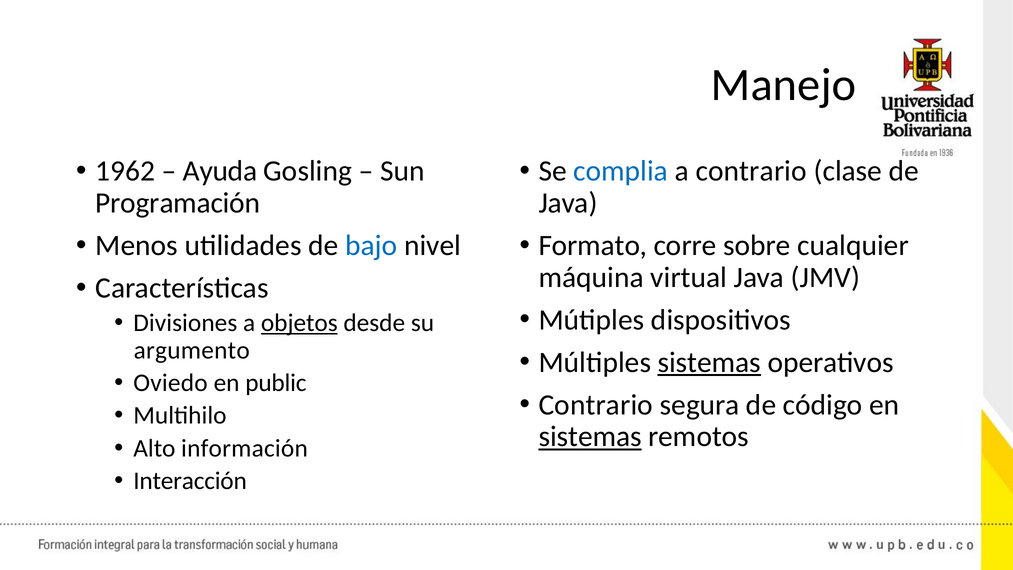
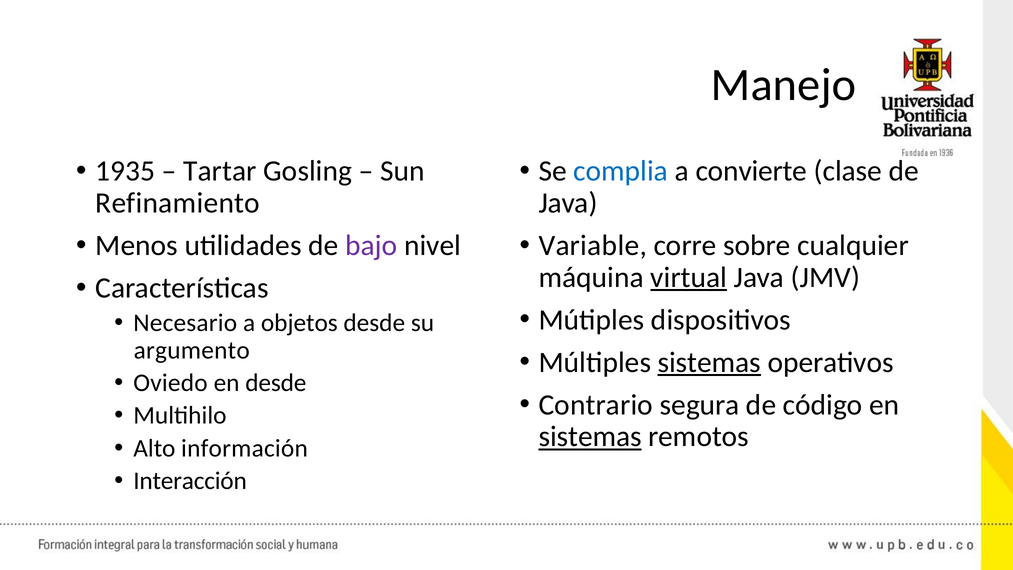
1962: 1962 -> 1935
Ayuda: Ayuda -> Tartar
a contrario: contrario -> convierte
Programación: Programación -> Refinamiento
bajo colour: blue -> purple
Formato: Formato -> Variable
virtual underline: none -> present
Divisiones: Divisiones -> Necesario
objetos underline: present -> none
en public: public -> desde
